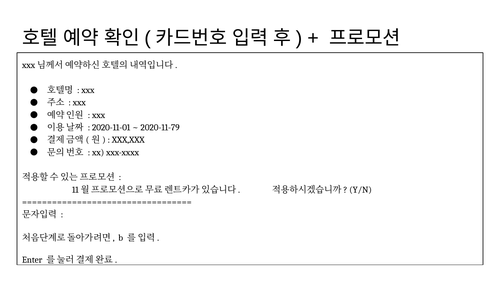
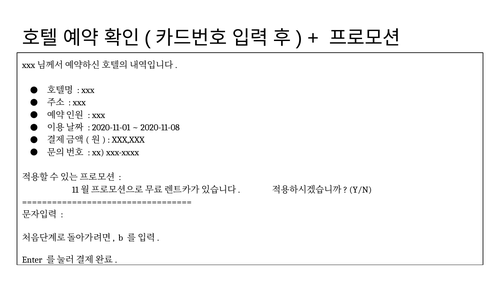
2020-11-79: 2020-11-79 -> 2020-11-08
